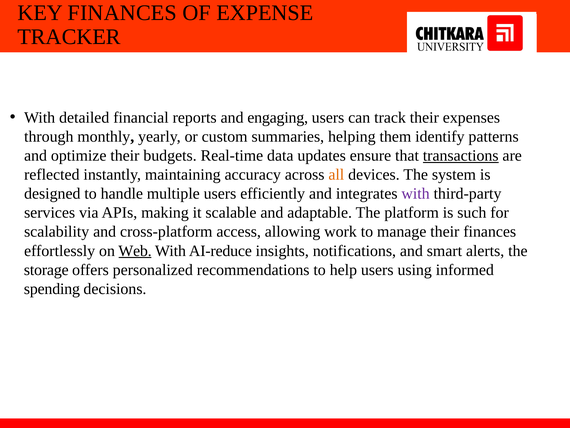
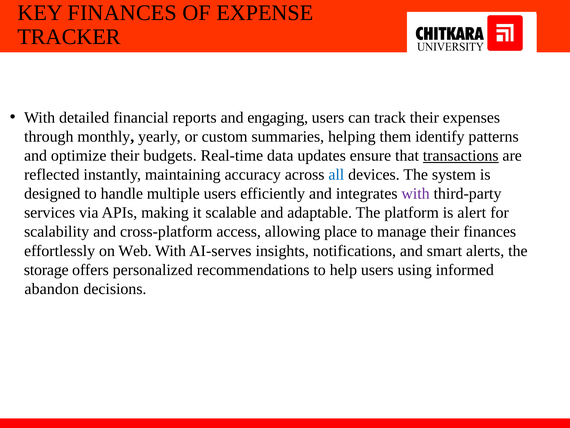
all colour: orange -> blue
such: such -> alert
work: work -> place
Web underline: present -> none
AI-reduce: AI-reduce -> AI-serves
spending: spending -> abandon
